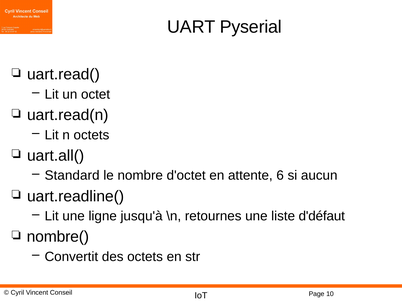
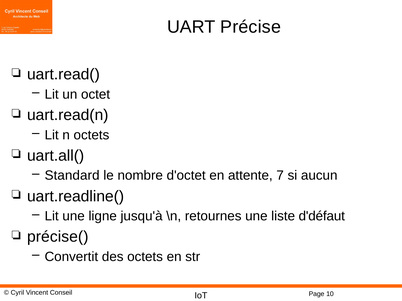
Pyserial: Pyserial -> Précise
6: 6 -> 7
nombre(: nombre( -> précise(
